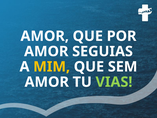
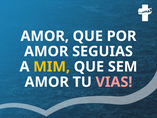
VIAS colour: light green -> pink
